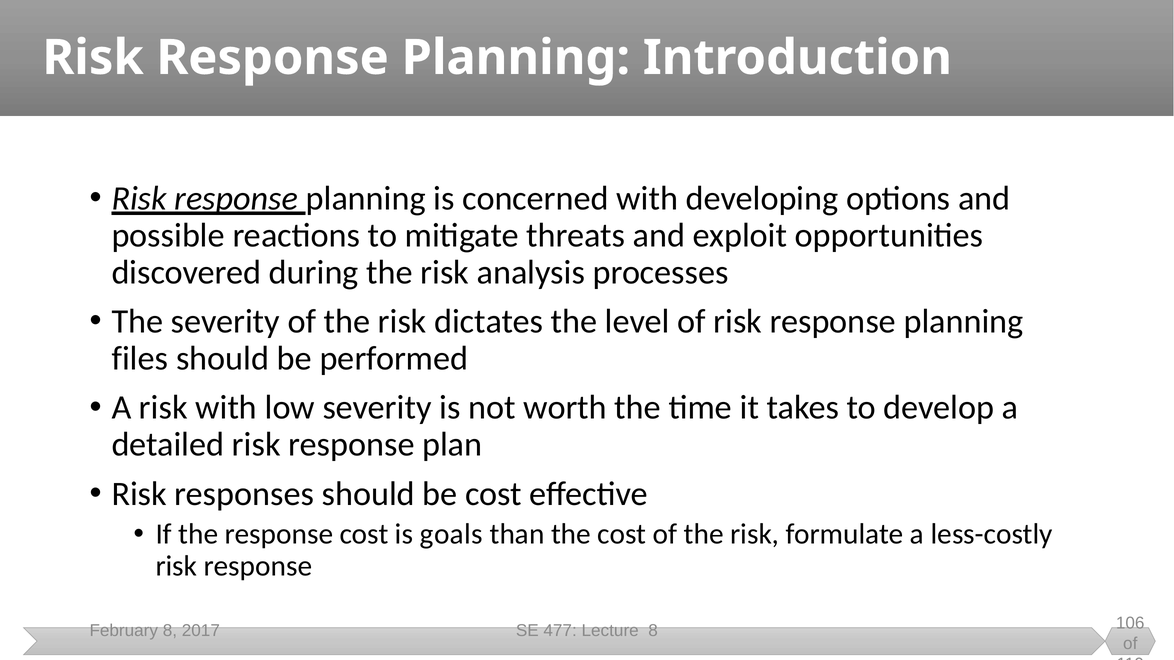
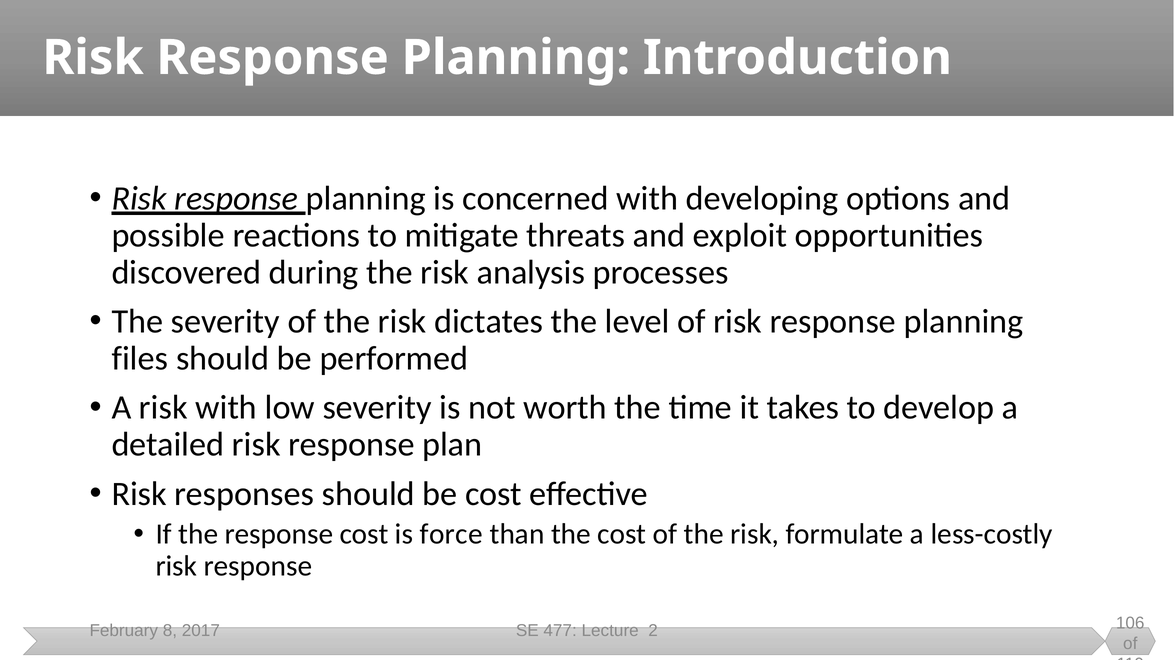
goals: goals -> force
Lecture 8: 8 -> 2
